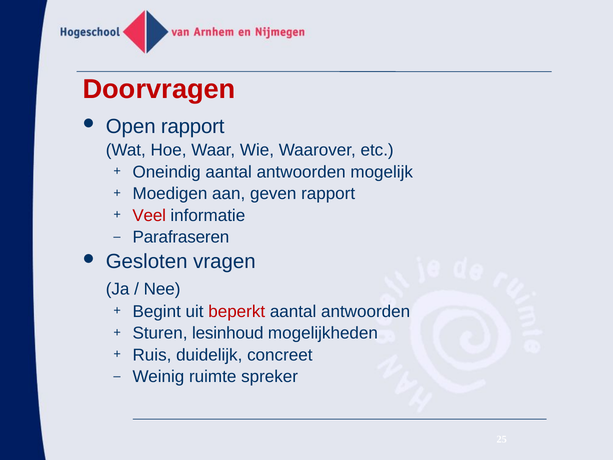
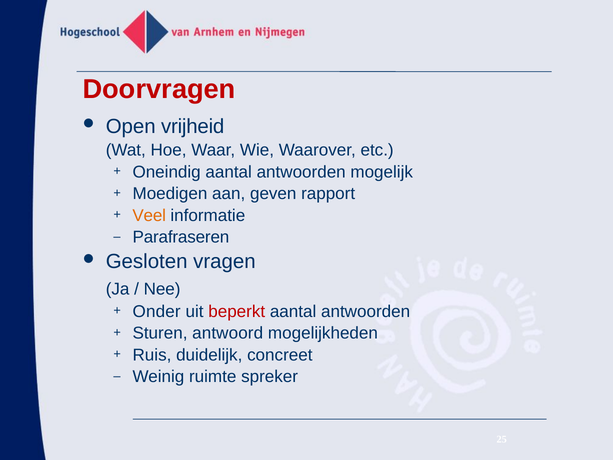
Open rapport: rapport -> vrijheid
Veel colour: red -> orange
Begint: Begint -> Onder
lesinhoud: lesinhoud -> antwoord
